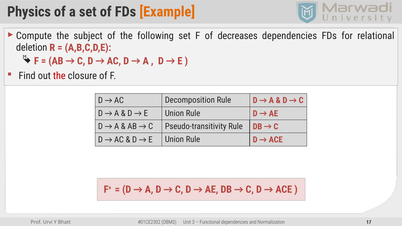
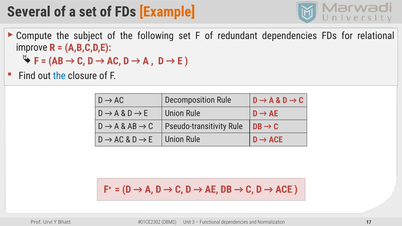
Physics: Physics -> Several
decreases: decreases -> redundant
deletion: deletion -> improve
the at (59, 76) colour: red -> blue
